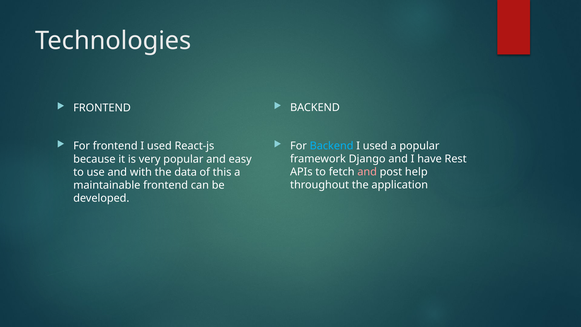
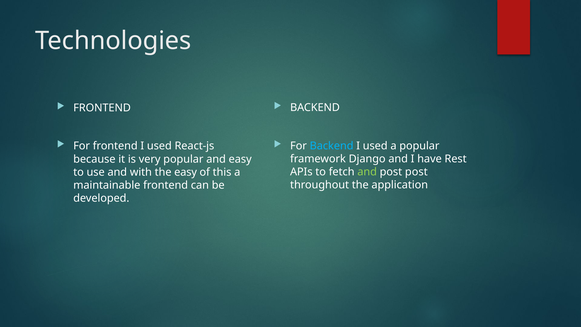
and at (367, 172) colour: pink -> light green
post help: help -> post
the data: data -> easy
